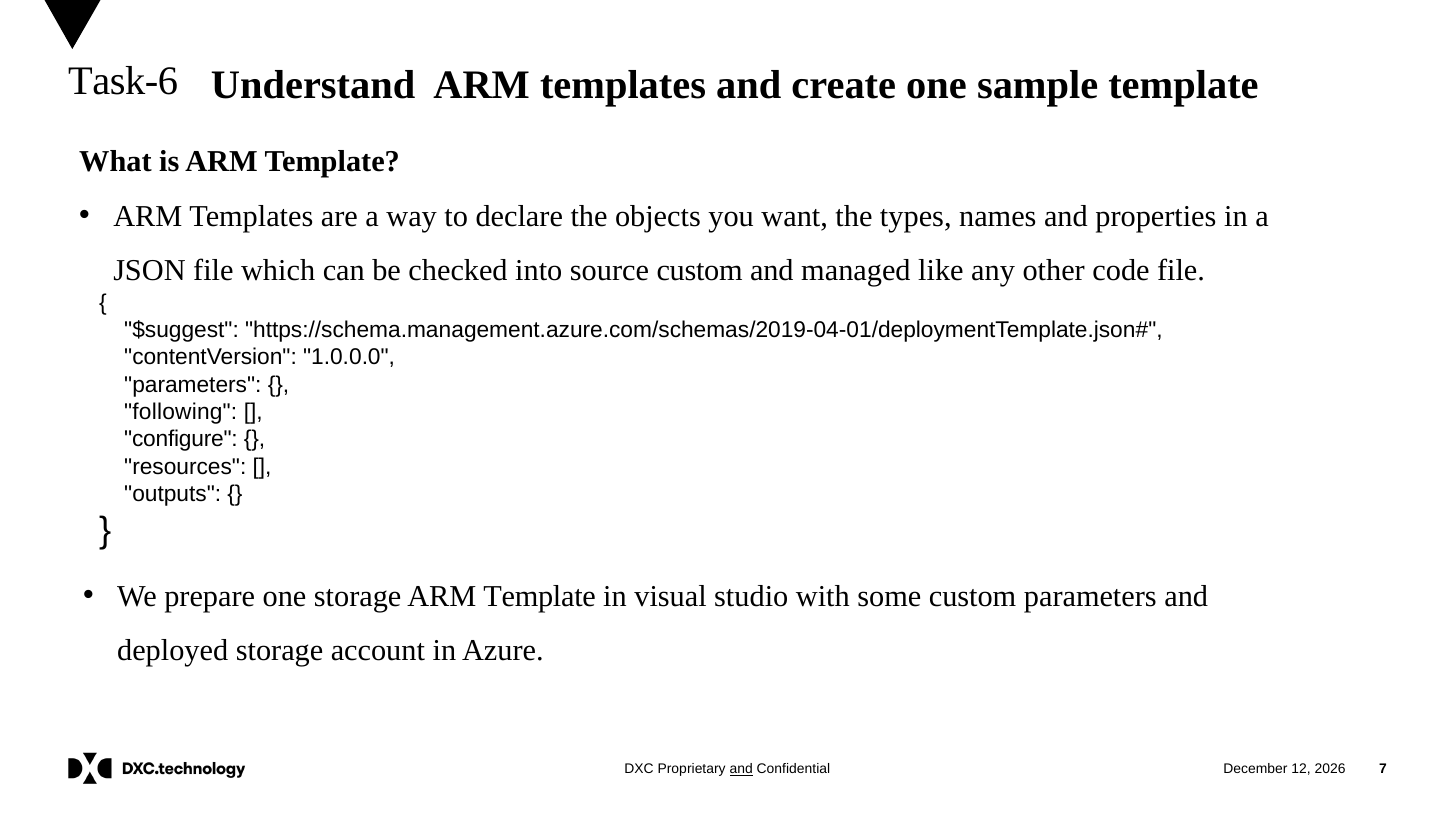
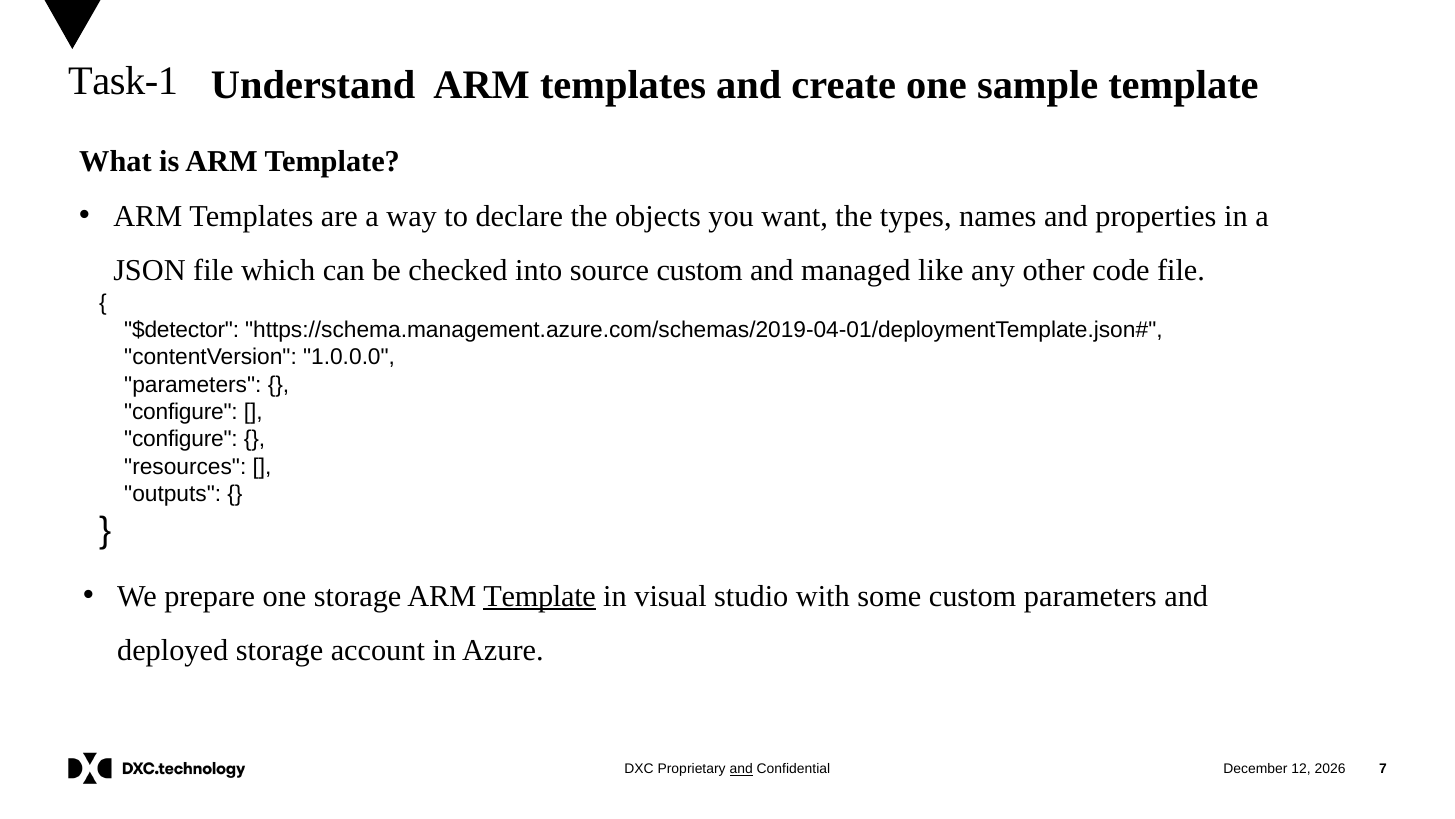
Task-6: Task-6 -> Task-1
$suggest: $suggest -> $detector
following at (181, 412): following -> configure
Template at (540, 596) underline: none -> present
